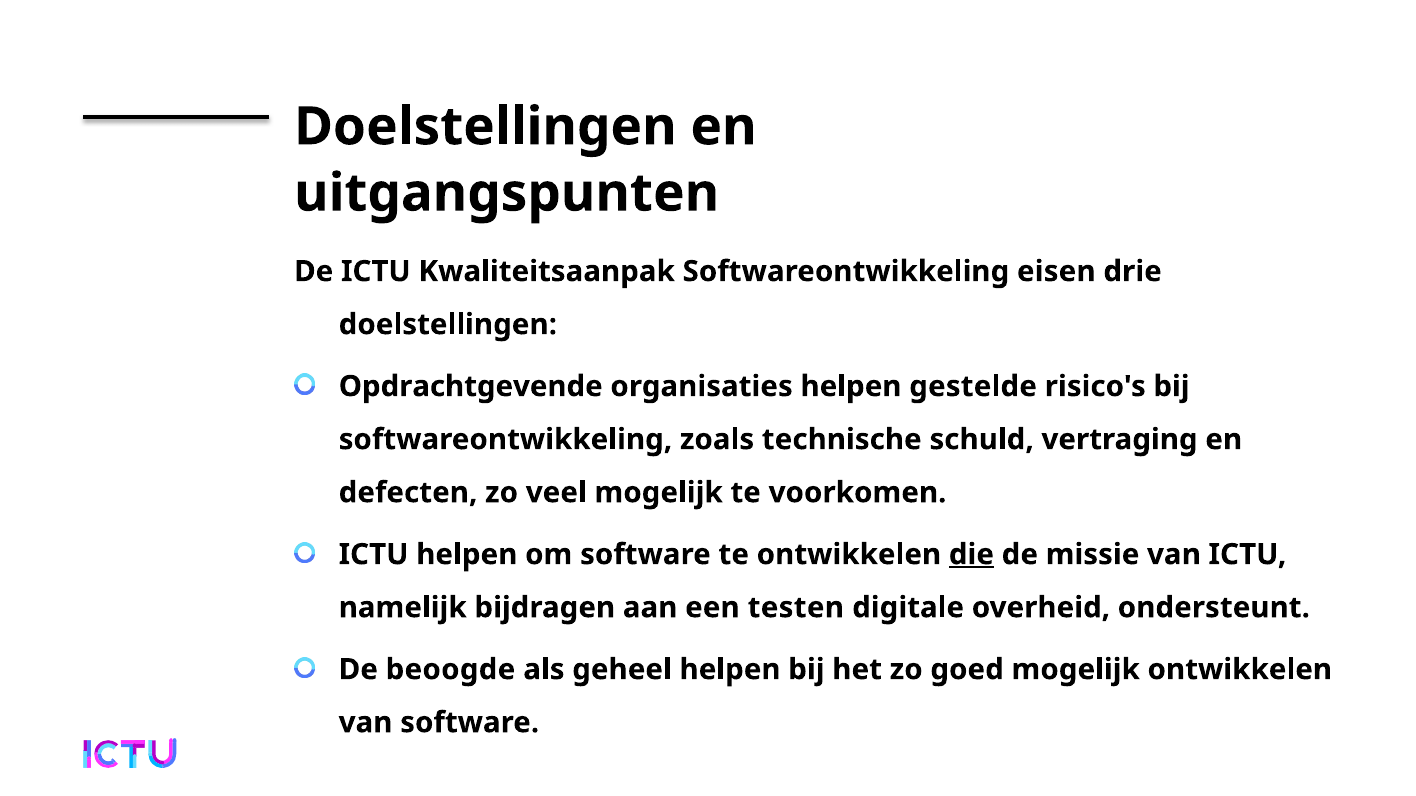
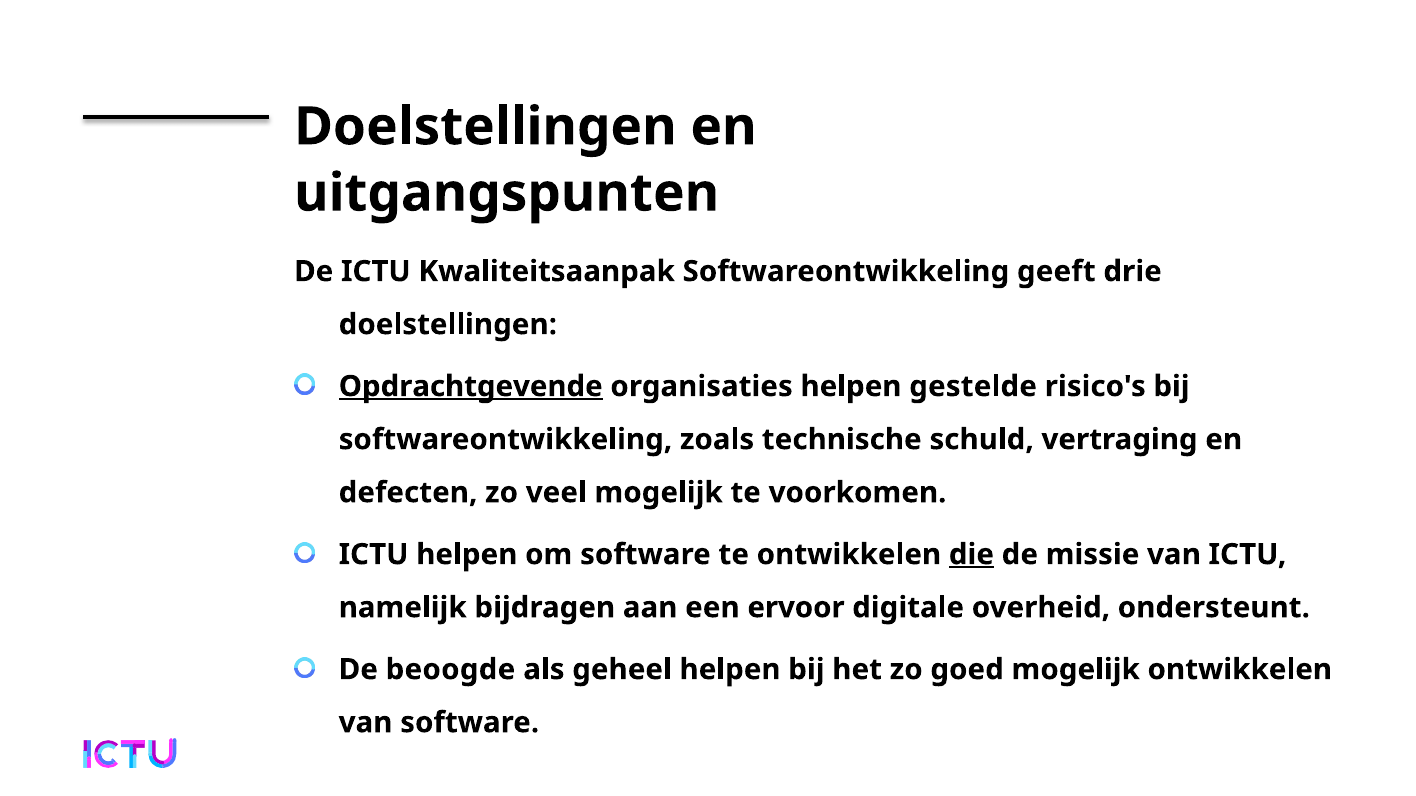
eisen: eisen -> geeft
Opdrachtgevende underline: none -> present
testen: testen -> ervoor
